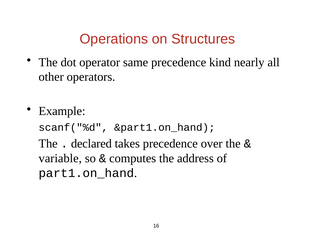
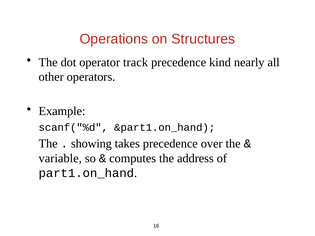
same: same -> track
declared: declared -> showing
